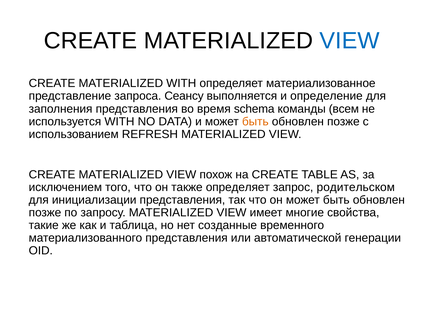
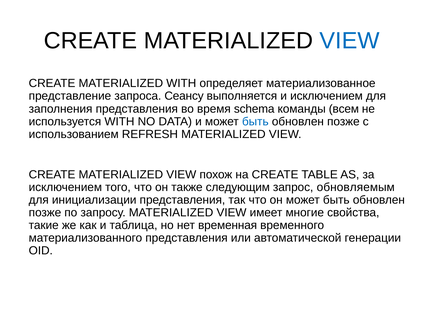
и определение: определение -> исключением
быть at (255, 121) colour: orange -> blue
также определяет: определяет -> следующим
родительском: родительском -> обновляемым
созданные: созданные -> временная
